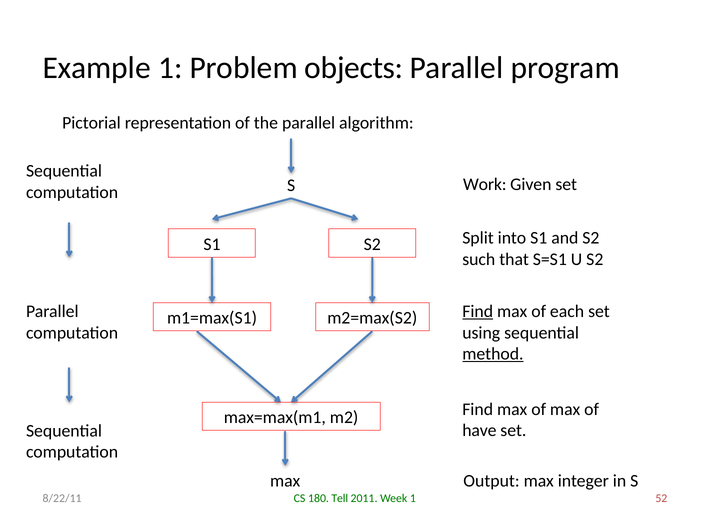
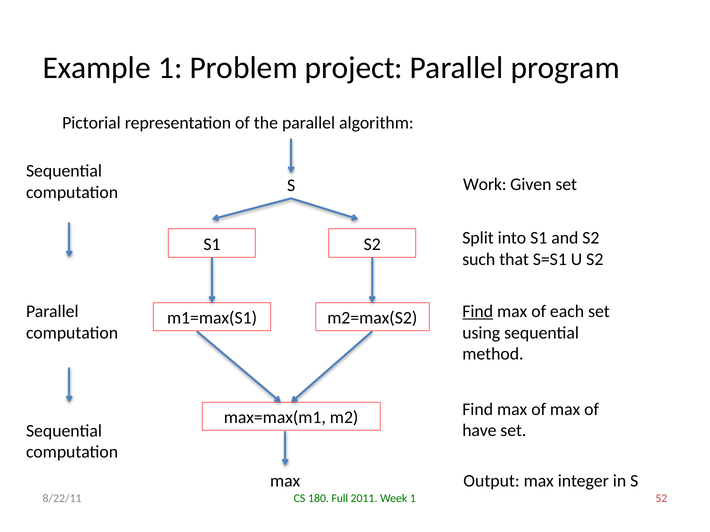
objects: objects -> project
method underline: present -> none
Tell: Tell -> Full
